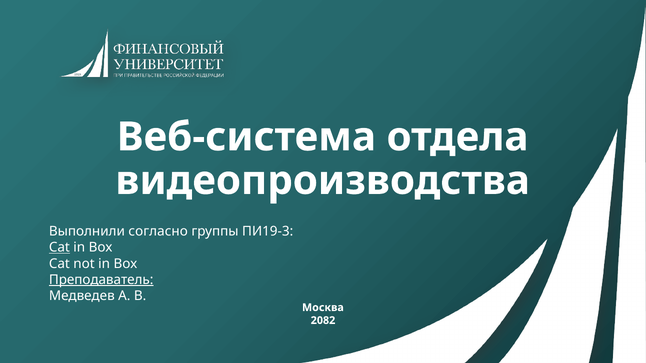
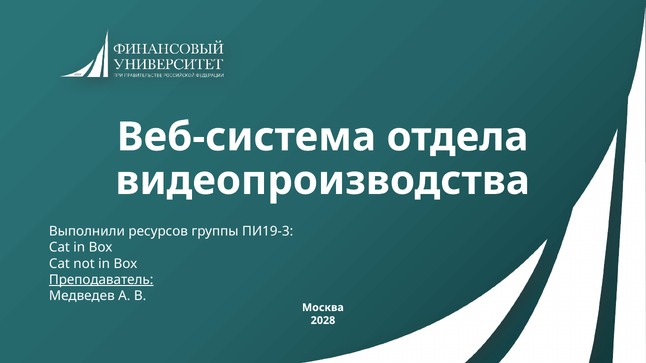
согласно: согласно -> ресурсов
Cat at (59, 248) underline: present -> none
2082: 2082 -> 2028
